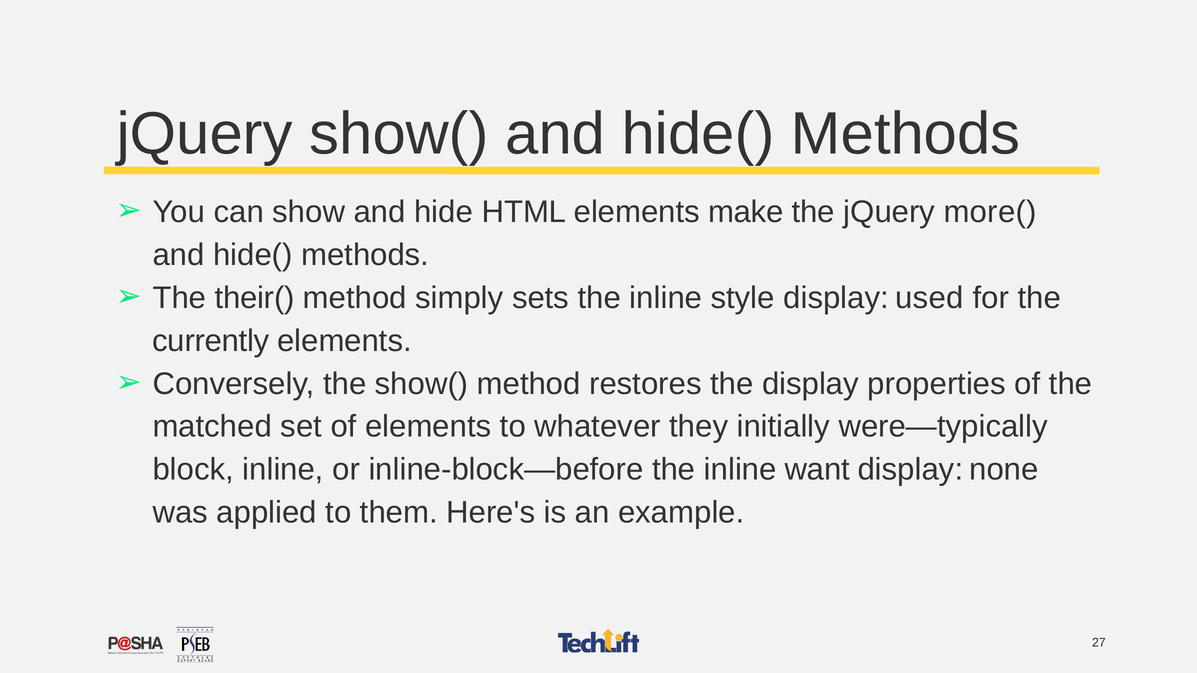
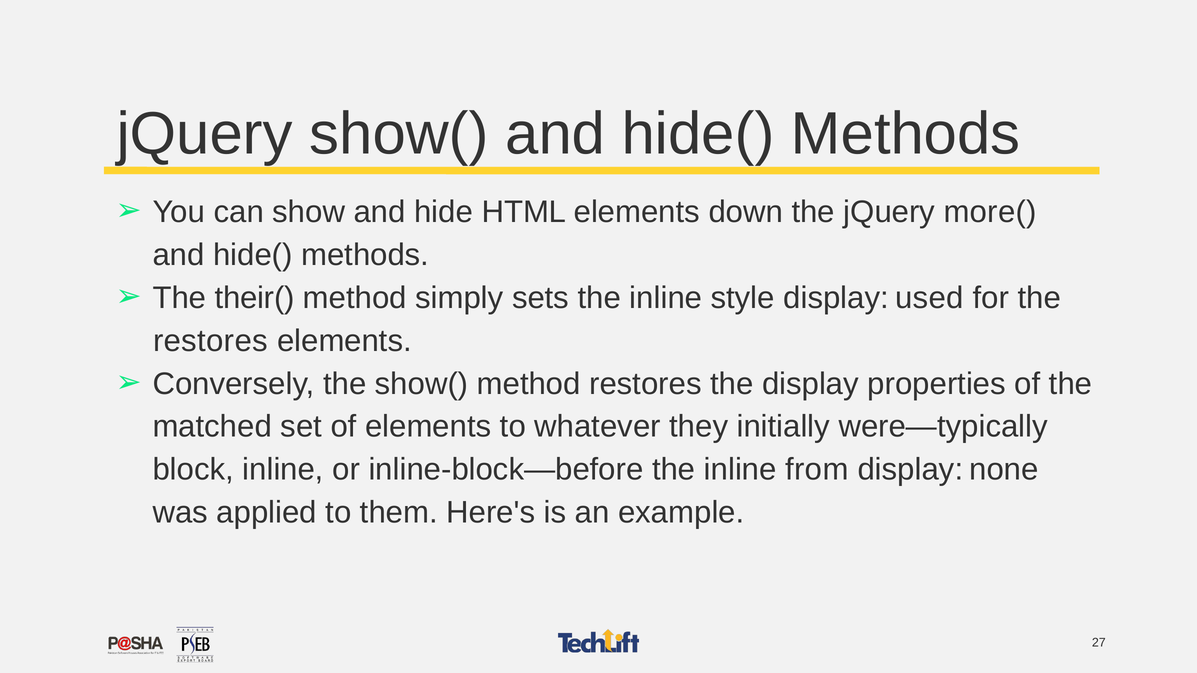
make: make -> down
currently at (211, 341): currently -> restores
want: want -> from
